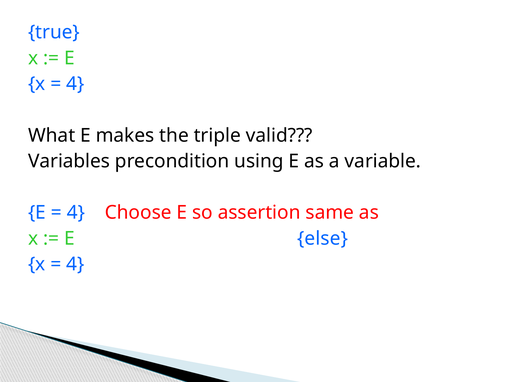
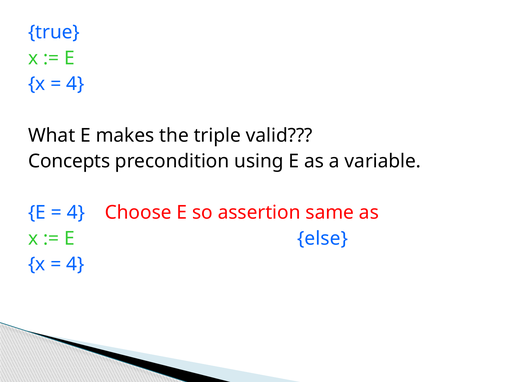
Variables: Variables -> Concepts
